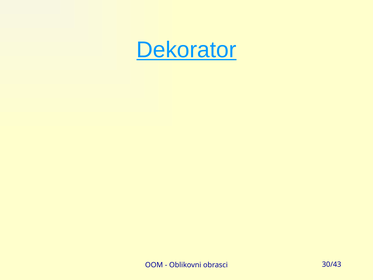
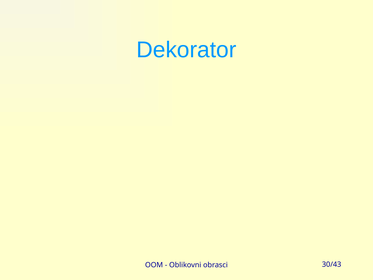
Dekorator underline: present -> none
